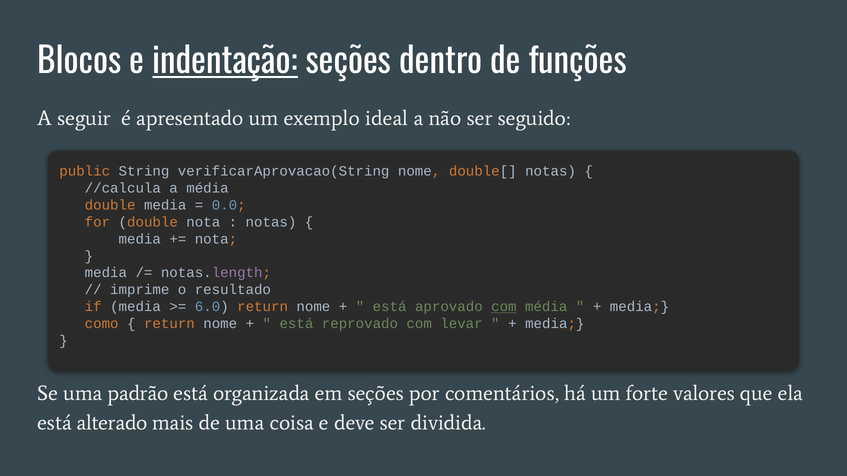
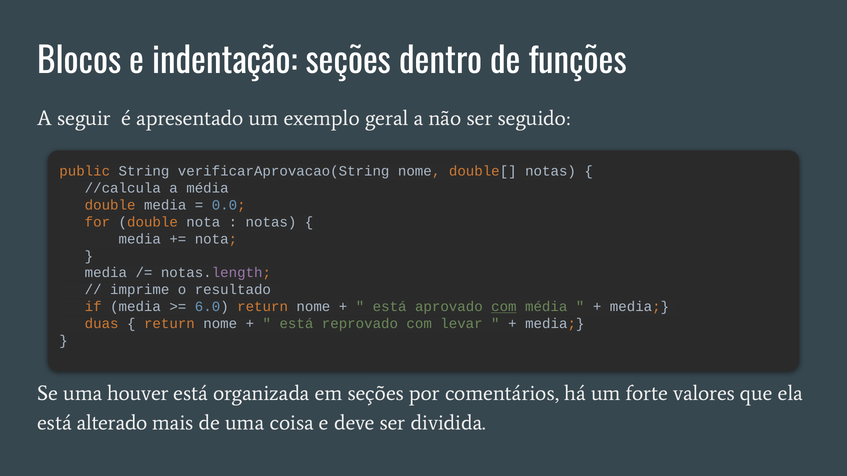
indentação underline: present -> none
ideal: ideal -> geral
como: como -> duas
padrão: padrão -> houver
